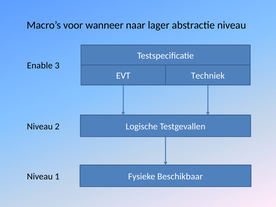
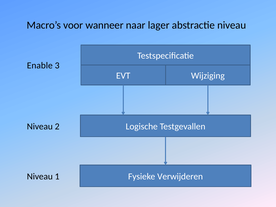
Techniek: Techniek -> Wijziging
Beschikbaar: Beschikbaar -> Verwijderen
